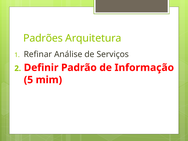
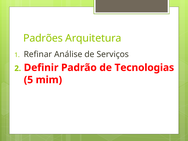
Informação: Informação -> Tecnologias
